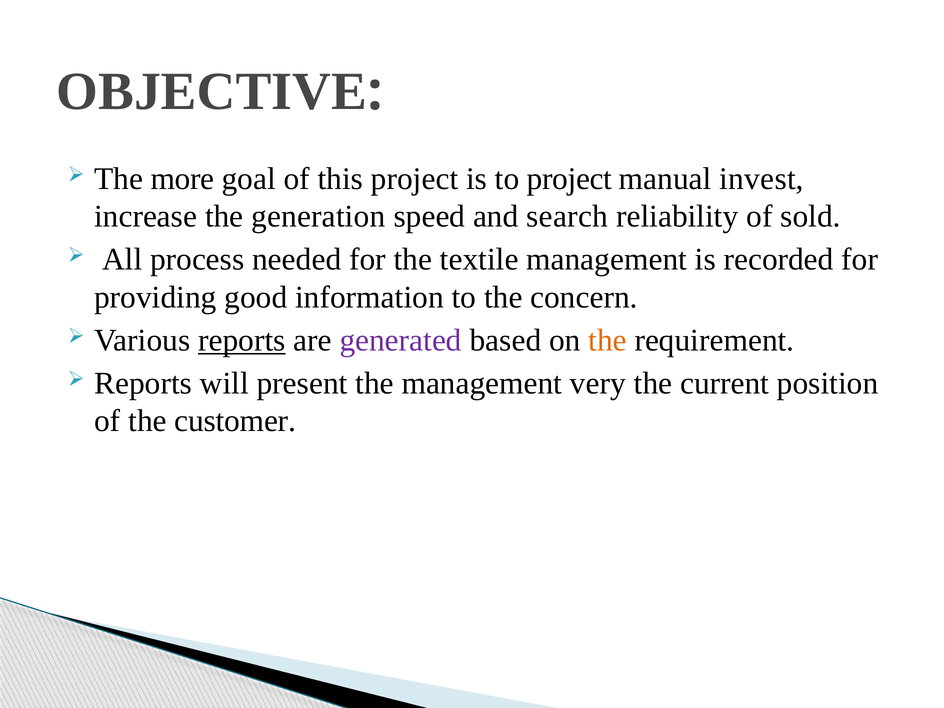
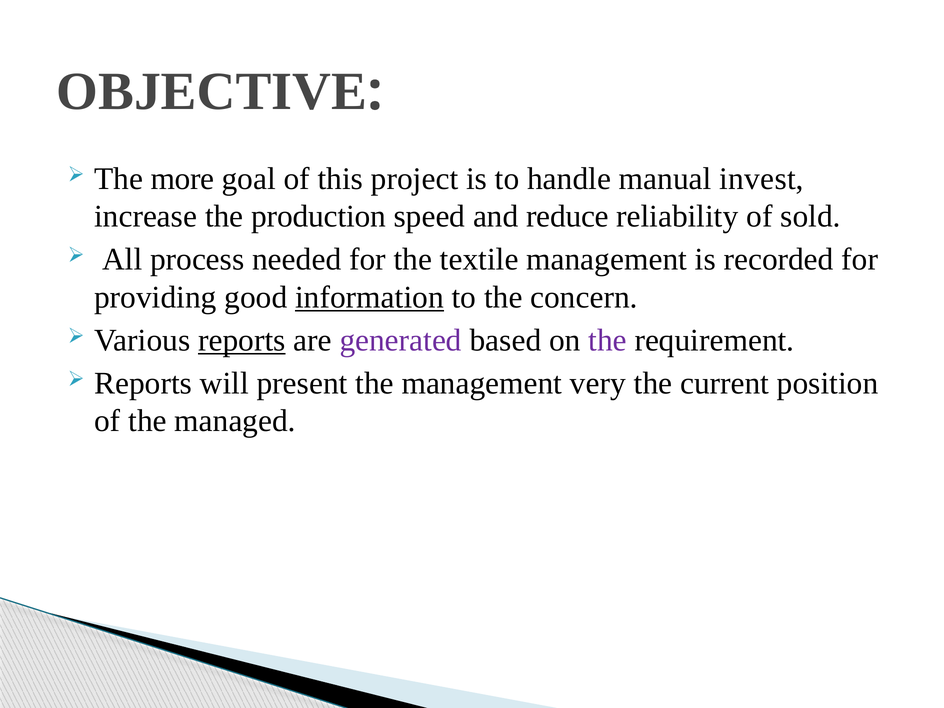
to project: project -> handle
generation: generation -> production
search: search -> reduce
information underline: none -> present
the at (608, 340) colour: orange -> purple
customer: customer -> managed
